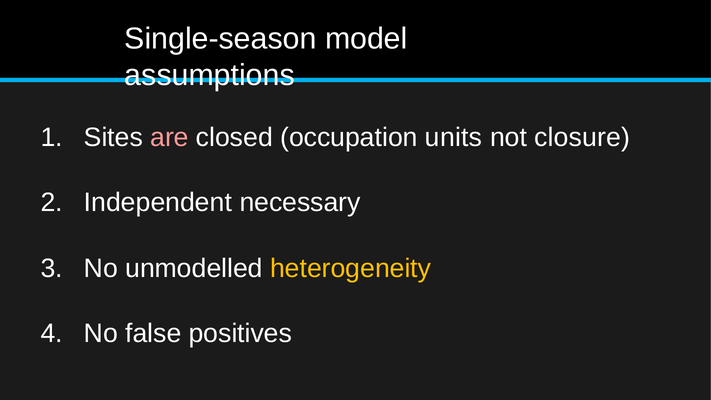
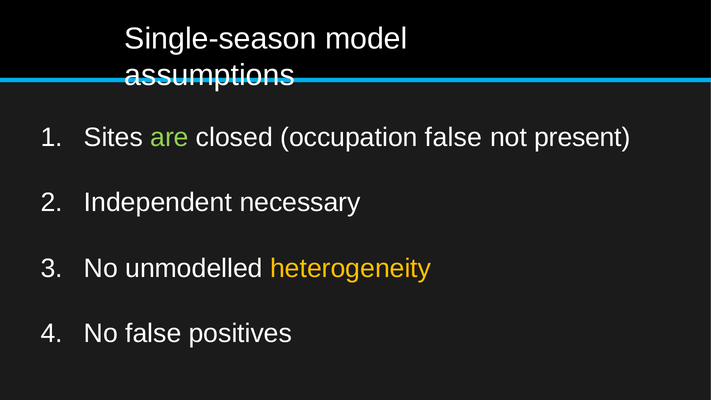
are colour: pink -> light green
occupation units: units -> false
closure: closure -> present
